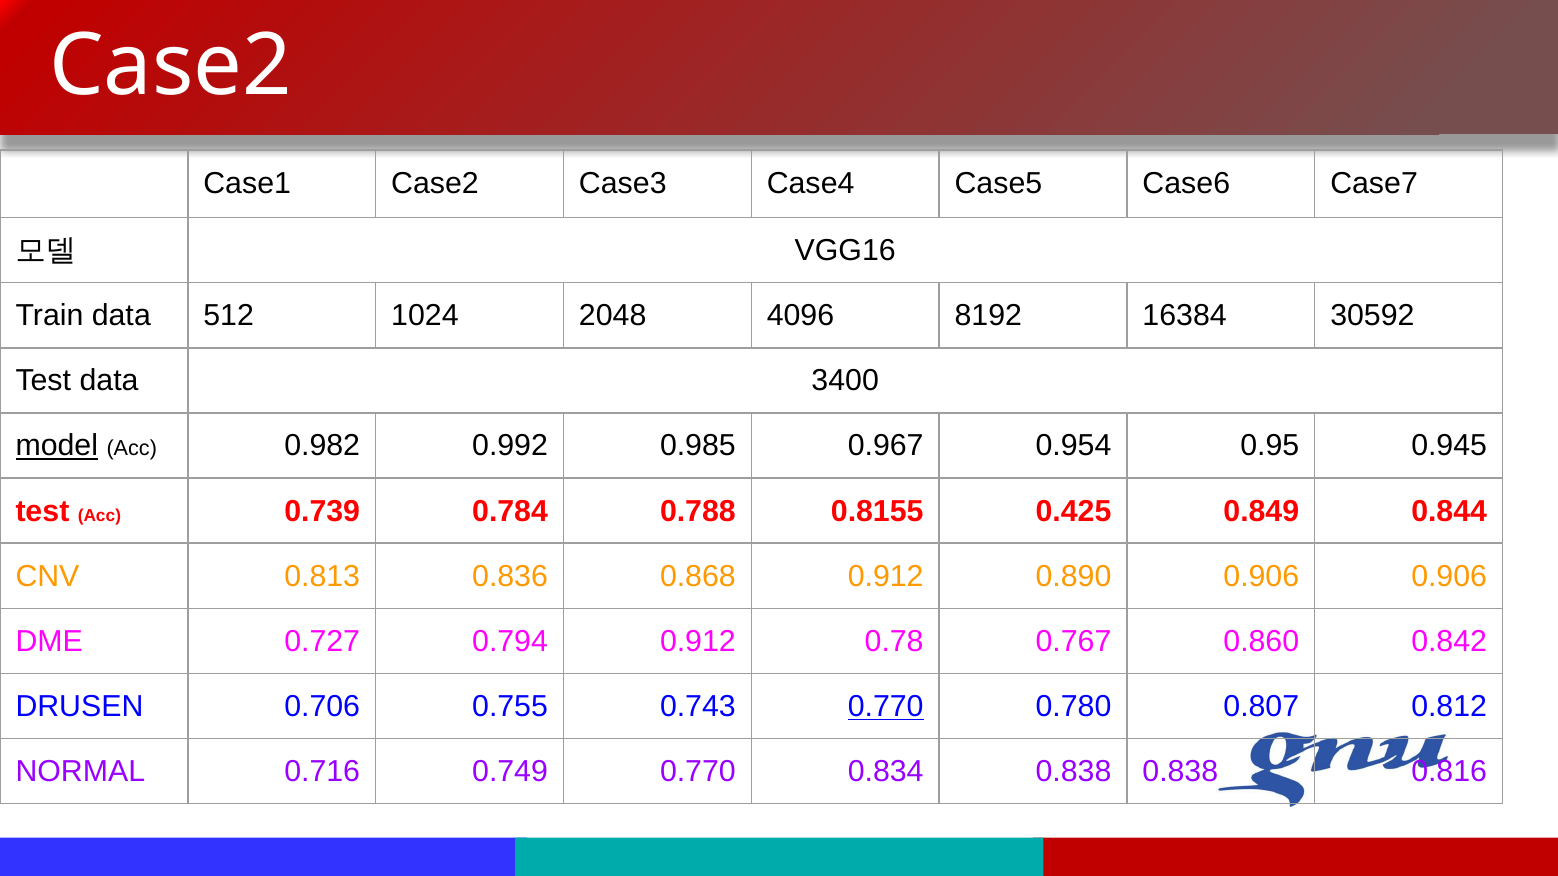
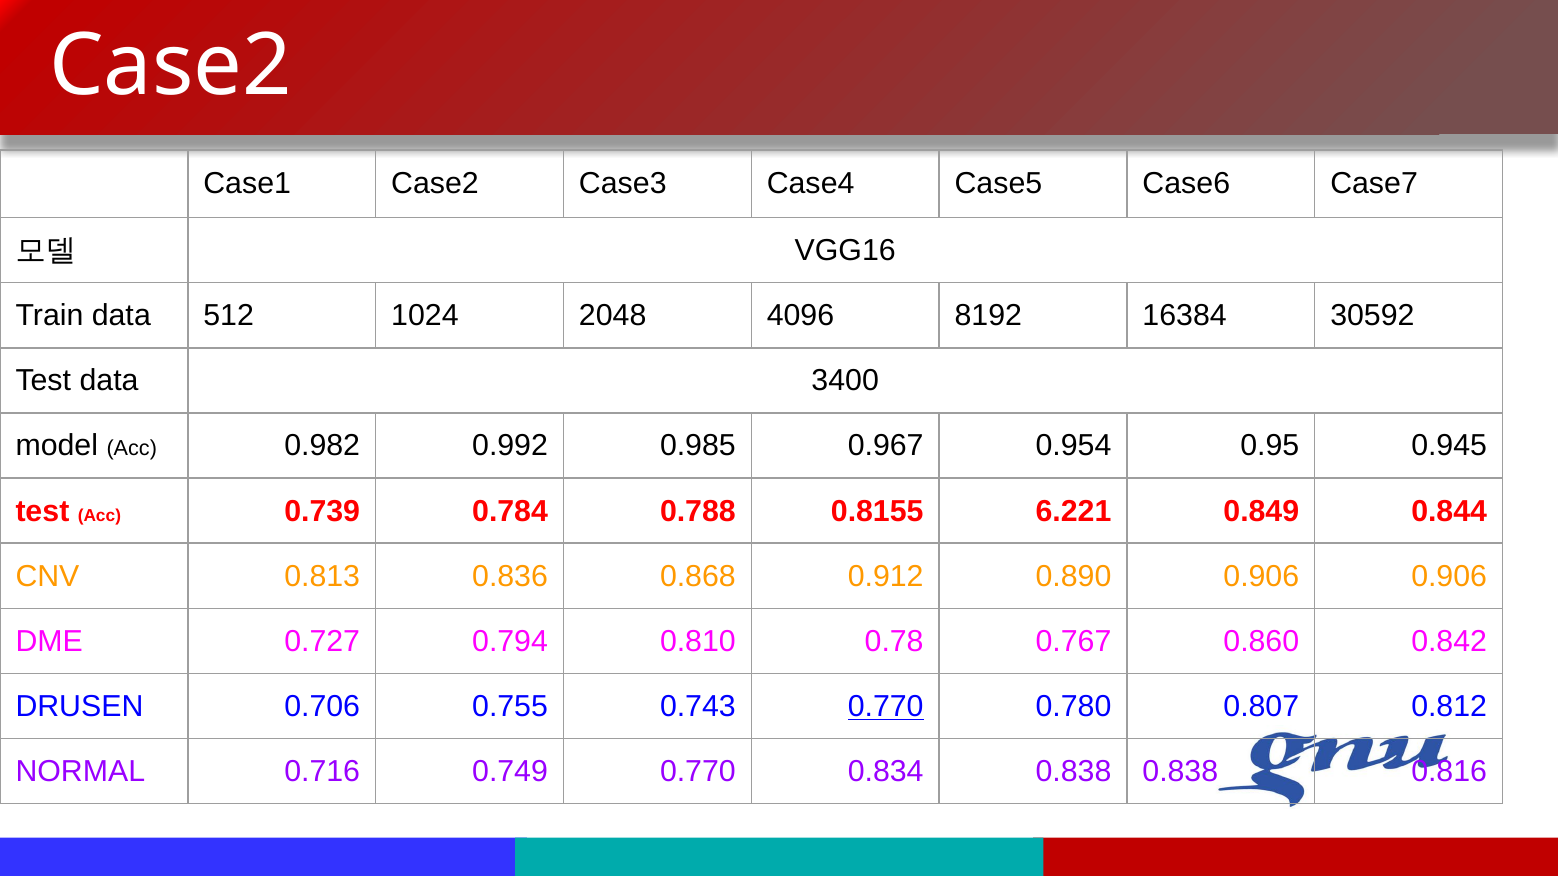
model underline: present -> none
0.425: 0.425 -> 6.221
0.794 0.912: 0.912 -> 0.810
